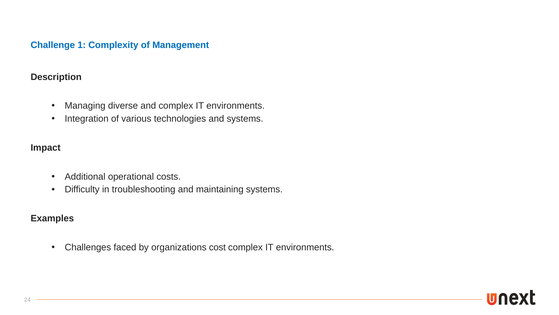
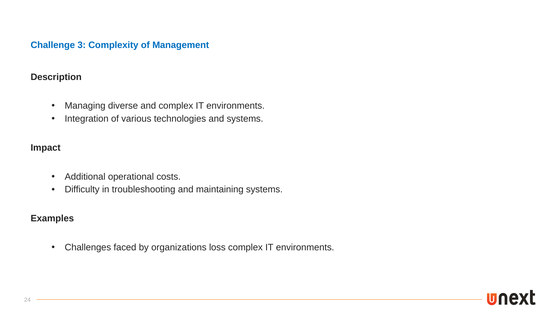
1: 1 -> 3
cost: cost -> loss
